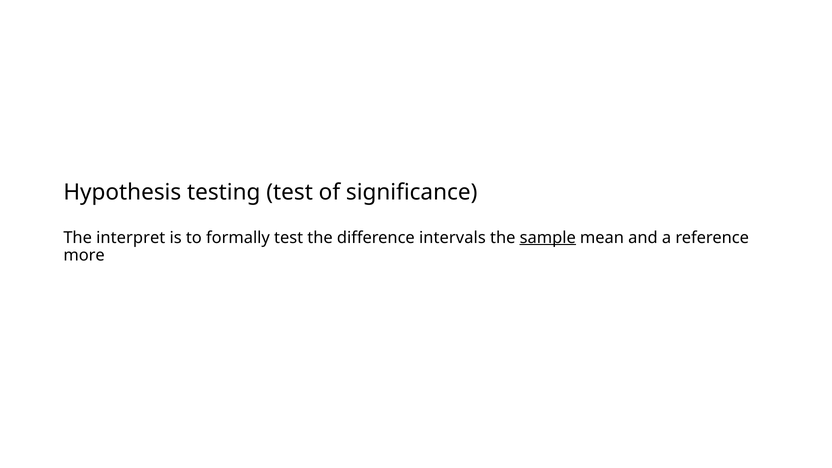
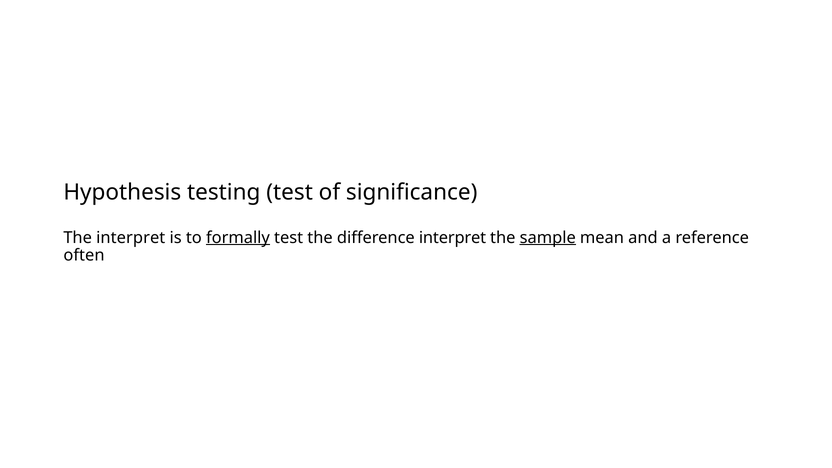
formally underline: none -> present
difference intervals: intervals -> interpret
more: more -> often
